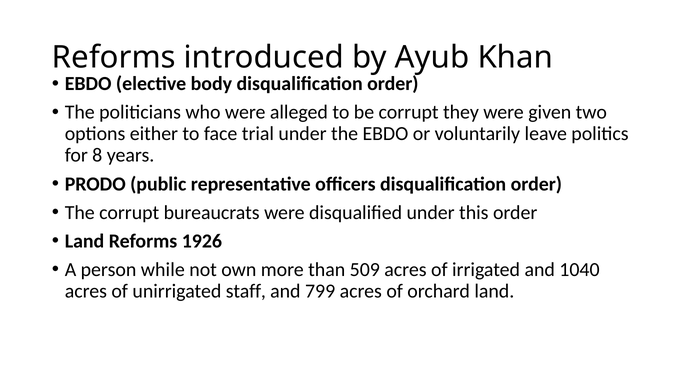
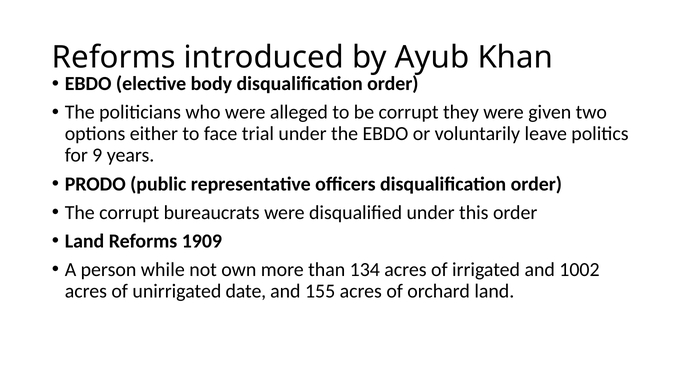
8: 8 -> 9
1926: 1926 -> 1909
509: 509 -> 134
1040: 1040 -> 1002
staff: staff -> date
799: 799 -> 155
